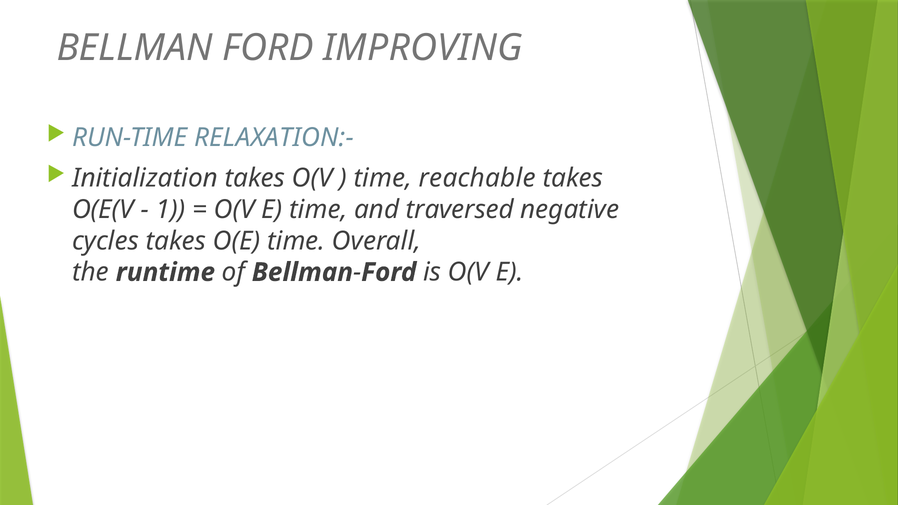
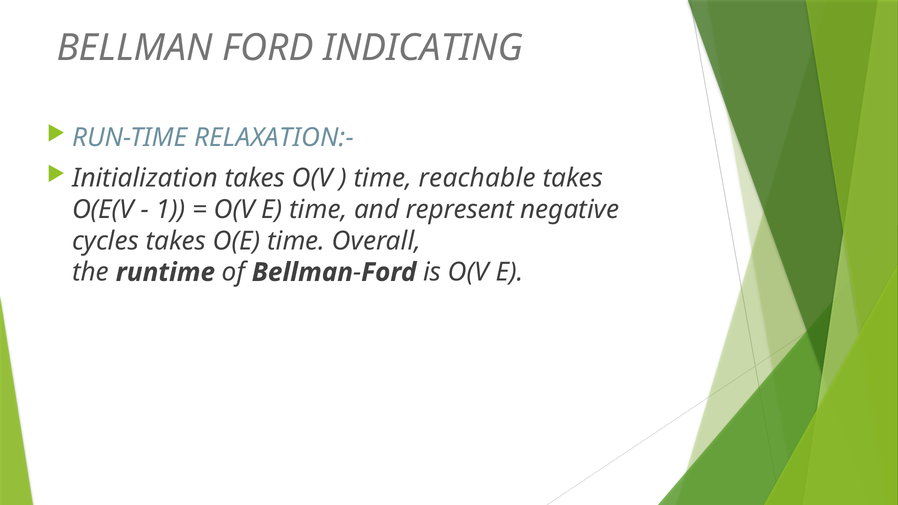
IMPROVING: IMPROVING -> INDICATING
traversed: traversed -> represent
